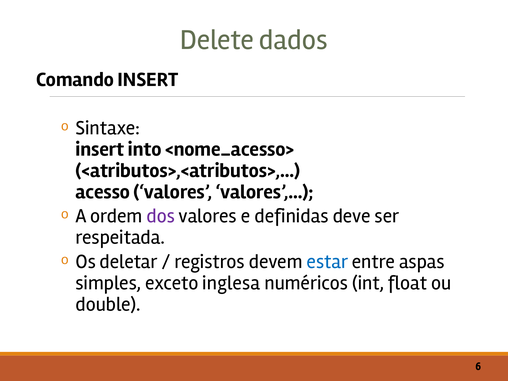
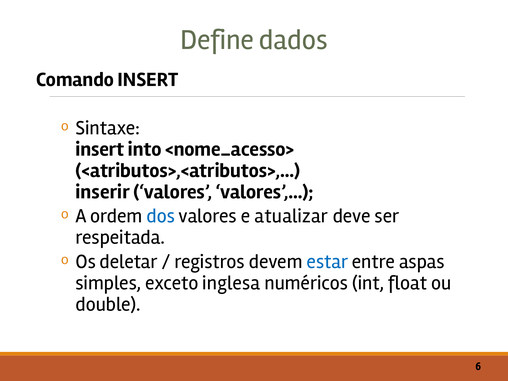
Delete: Delete -> Define
acesso: acesso -> inserir
dos colour: purple -> blue
definidas: definidas -> atualizar
